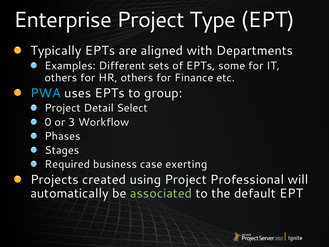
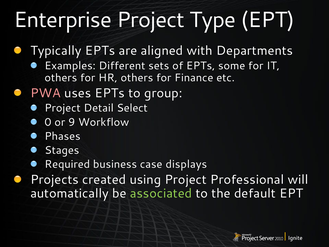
PWA colour: light blue -> pink
3: 3 -> 9
exerting: exerting -> displays
